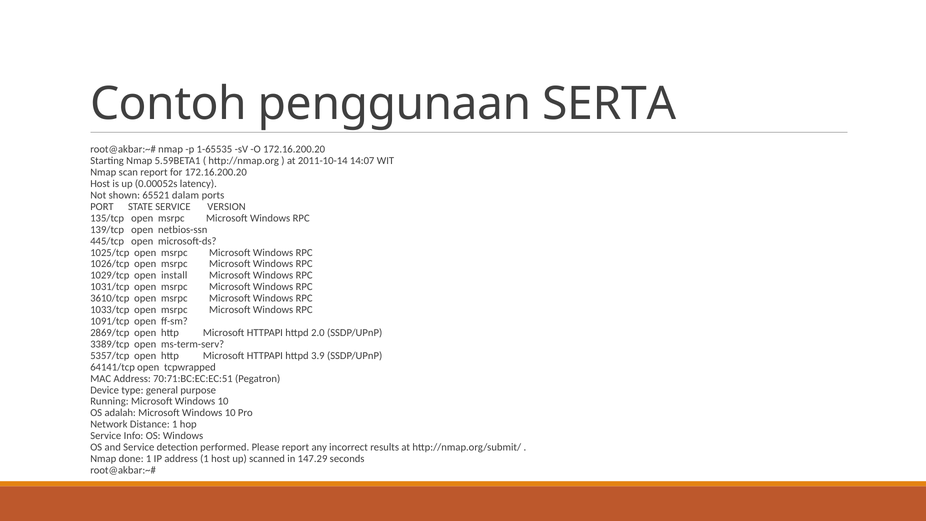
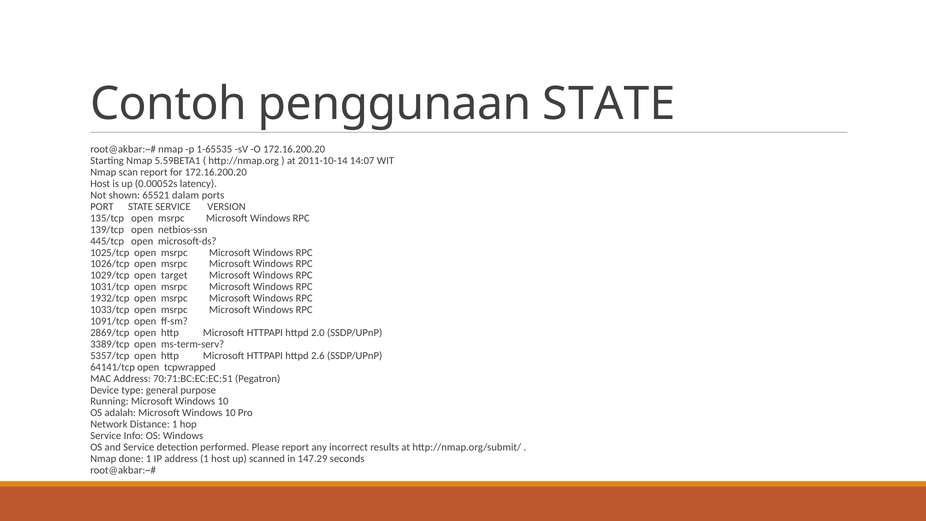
penggunaan SERTA: SERTA -> STATE
install: install -> target
3610/tcp: 3610/tcp -> 1932/tcp
3.9: 3.9 -> 2.6
